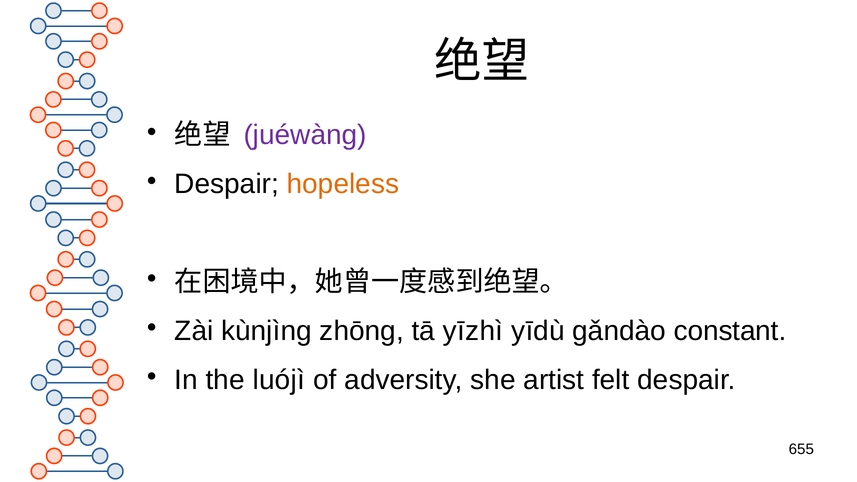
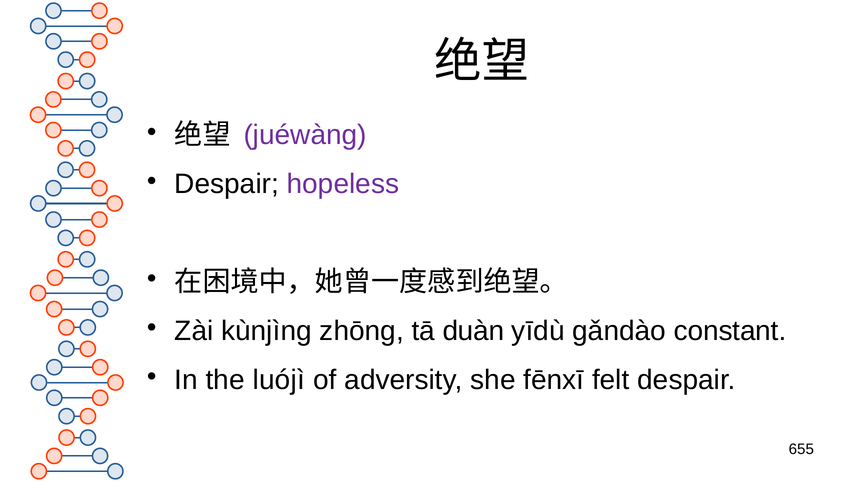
hopeless colour: orange -> purple
yīzhì: yīzhì -> duàn
artist: artist -> fēnxī
